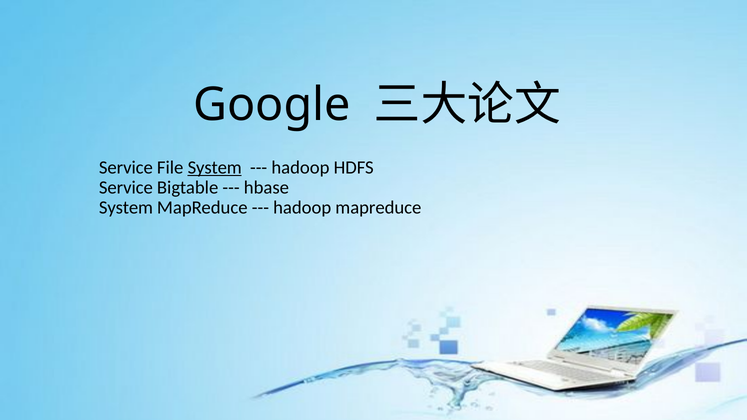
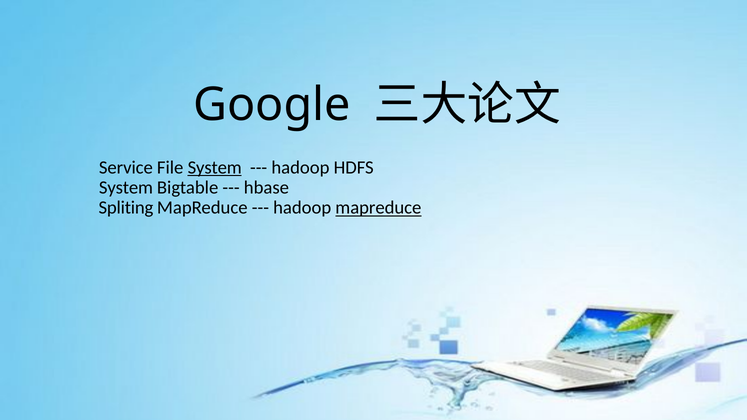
Service at (126, 188): Service -> System
System at (126, 208): System -> Spliting
mapreduce at (378, 208) underline: none -> present
